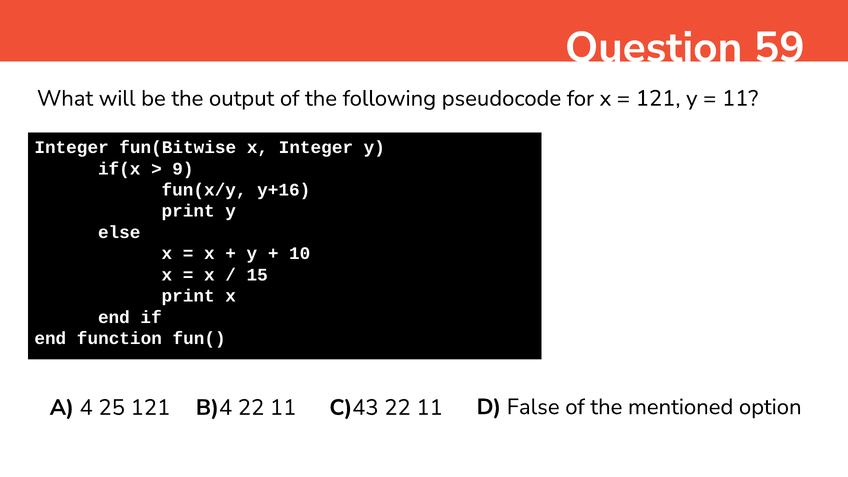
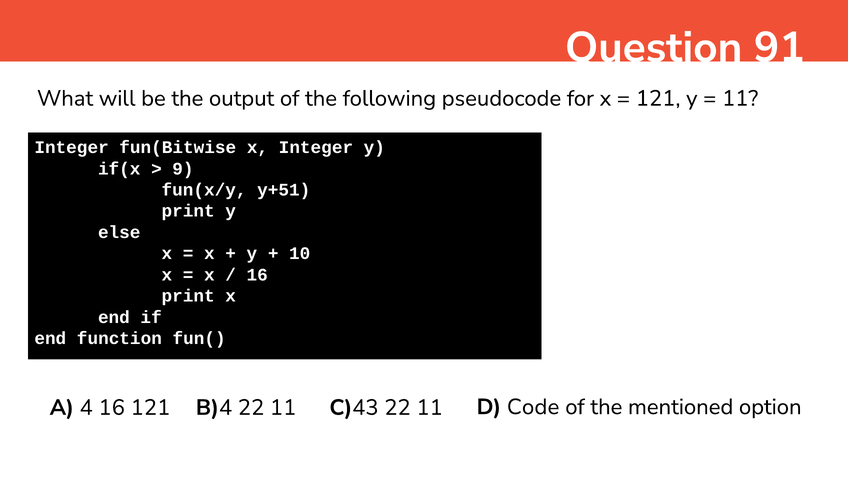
59: 59 -> 91
y+16: y+16 -> y+51
15 at (257, 275): 15 -> 16
False: False -> Code
4 25: 25 -> 16
